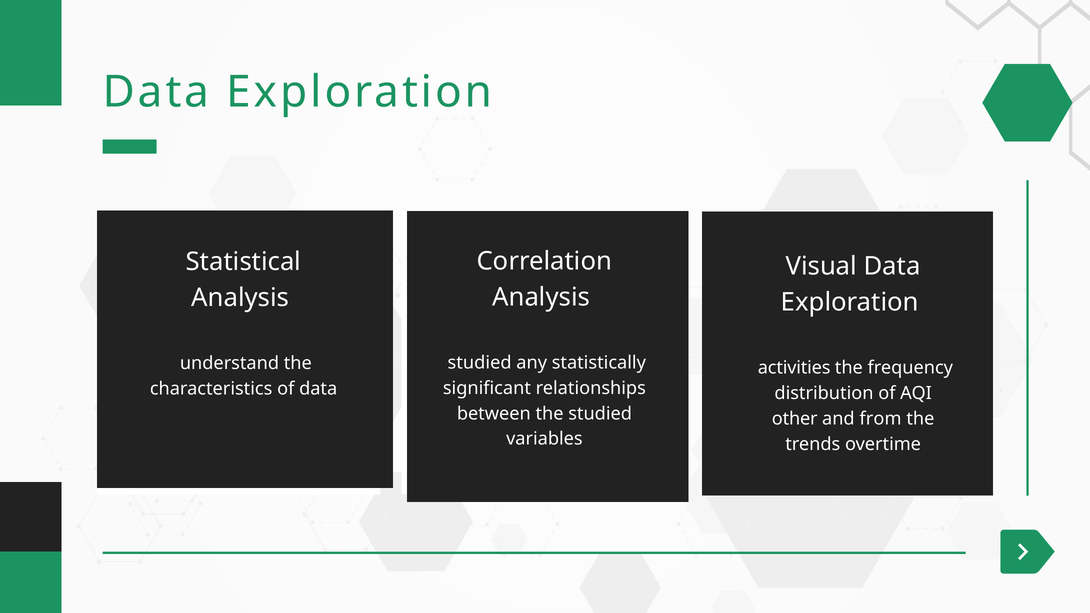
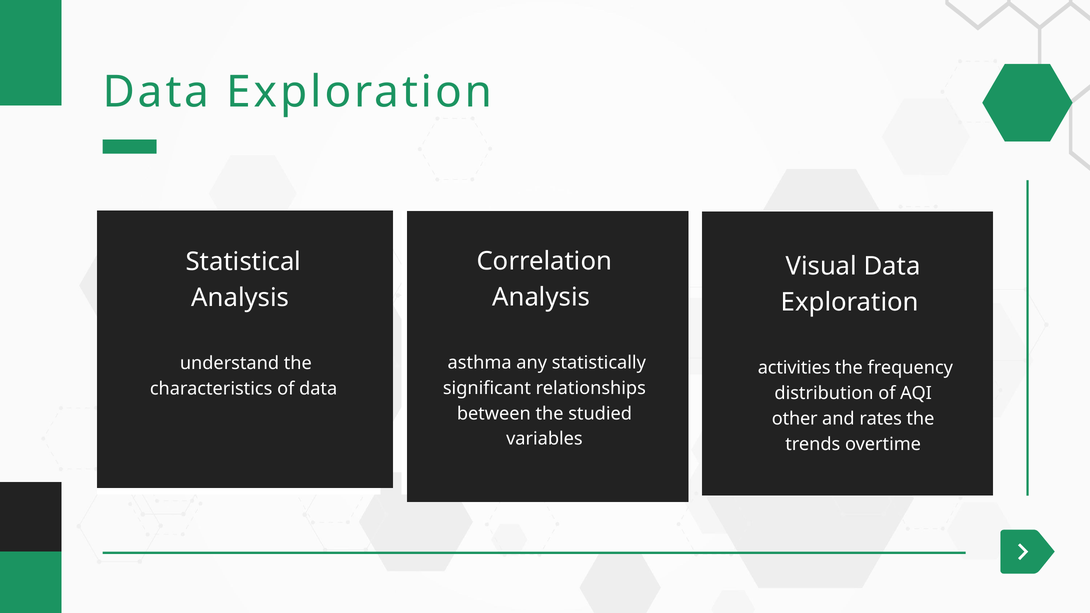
studied at (480, 363): studied -> asthma
from: from -> rates
